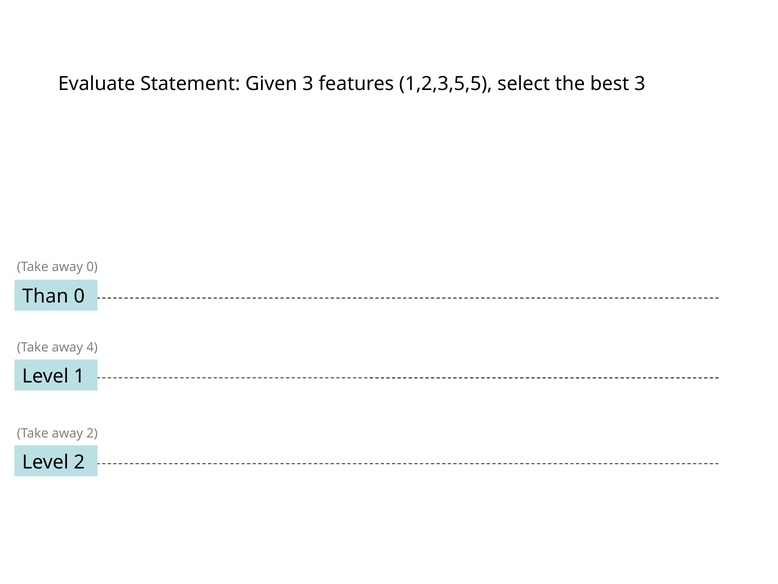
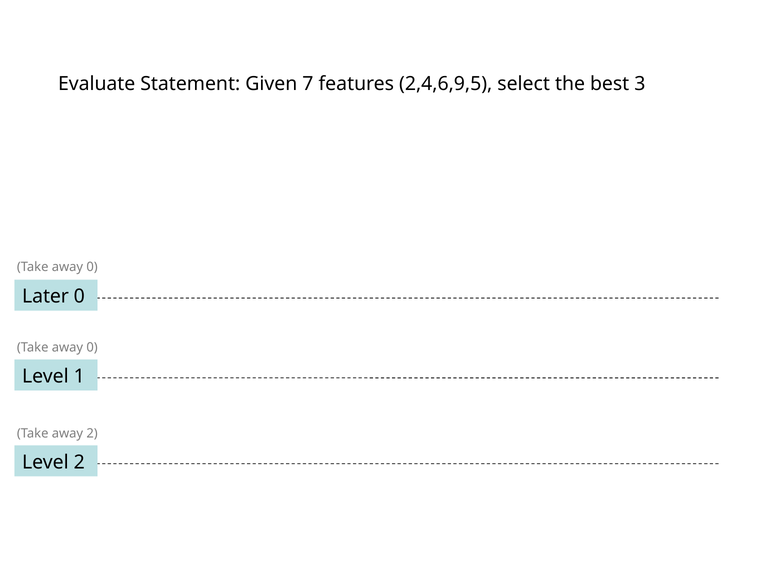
Given 3: 3 -> 7
1,2,3,5,5: 1,2,3,5,5 -> 2,4,6,9,5
Than: Than -> Later
4 at (92, 347): 4 -> 0
